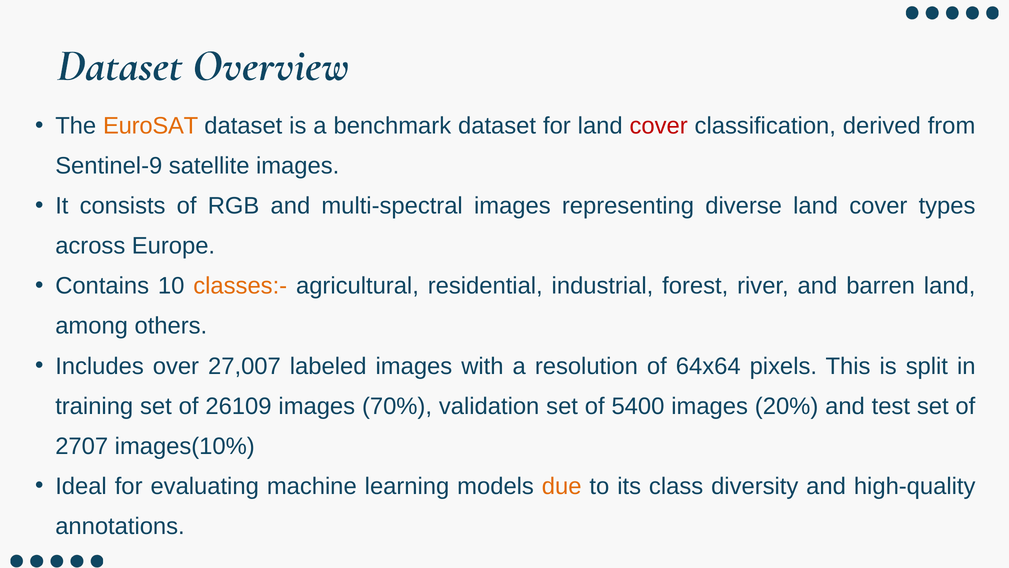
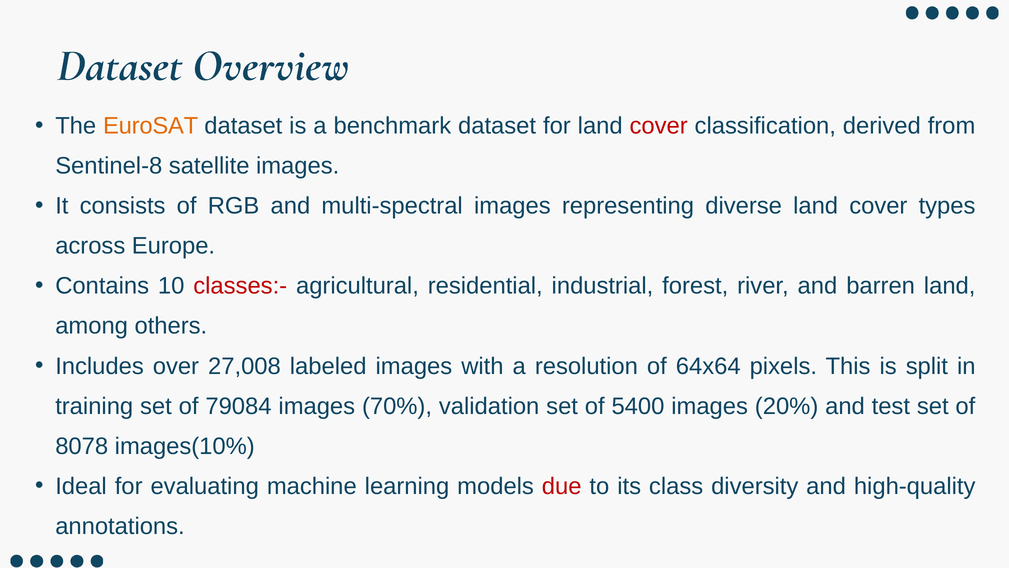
Sentinel-9: Sentinel-9 -> Sentinel-8
classes:- colour: orange -> red
27,007: 27,007 -> 27,008
26109: 26109 -> 79084
2707: 2707 -> 8078
due colour: orange -> red
